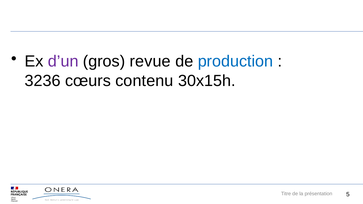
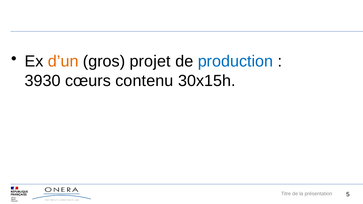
d’un colour: purple -> orange
revue: revue -> projet
3236: 3236 -> 3930
